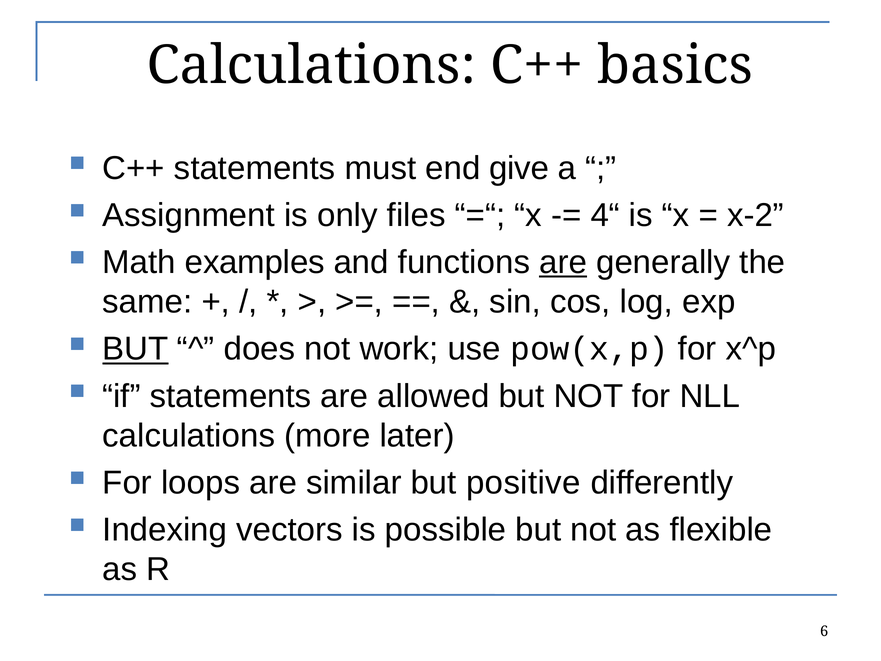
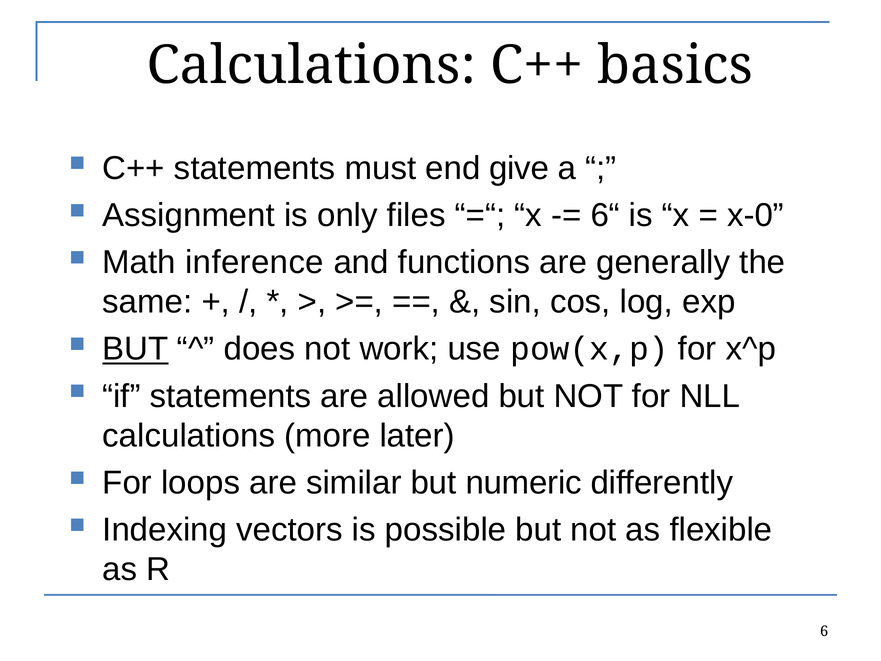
4“: 4“ -> 6“
x-2: x-2 -> x-0
examples: examples -> inference
are at (563, 262) underline: present -> none
positive: positive -> numeric
